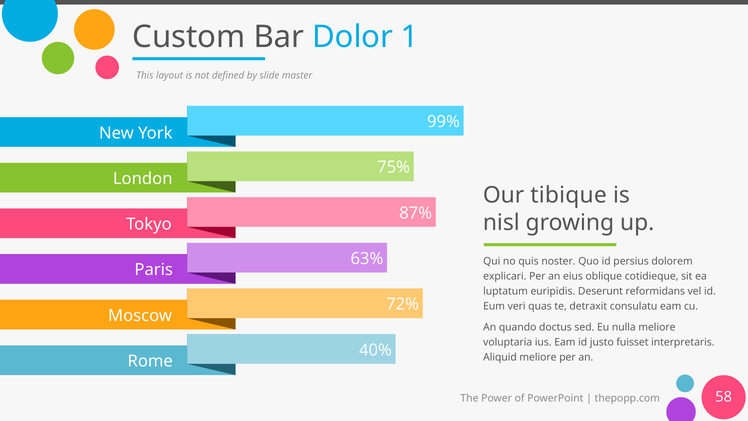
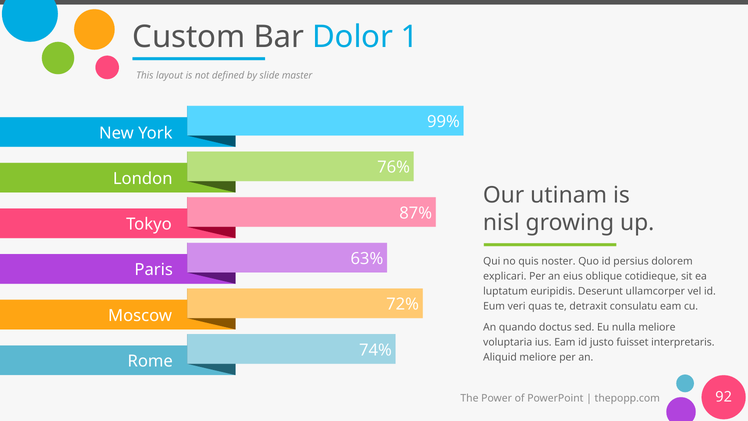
75%: 75% -> 76%
tibique: tibique -> utinam
reformidans: reformidans -> ullamcorper
40%: 40% -> 74%
58: 58 -> 92
